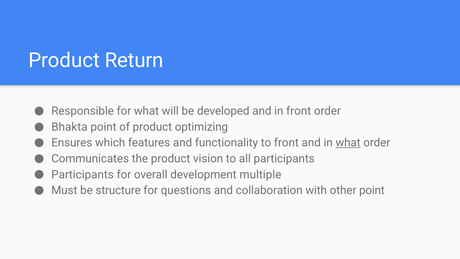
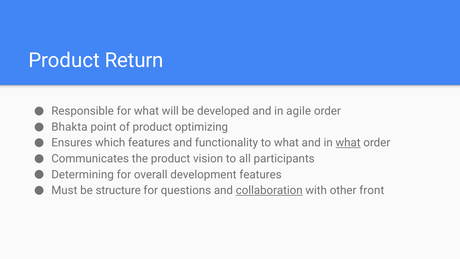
in front: front -> agile
to front: front -> what
Participants at (83, 174): Participants -> Determining
development multiple: multiple -> features
collaboration underline: none -> present
other point: point -> front
